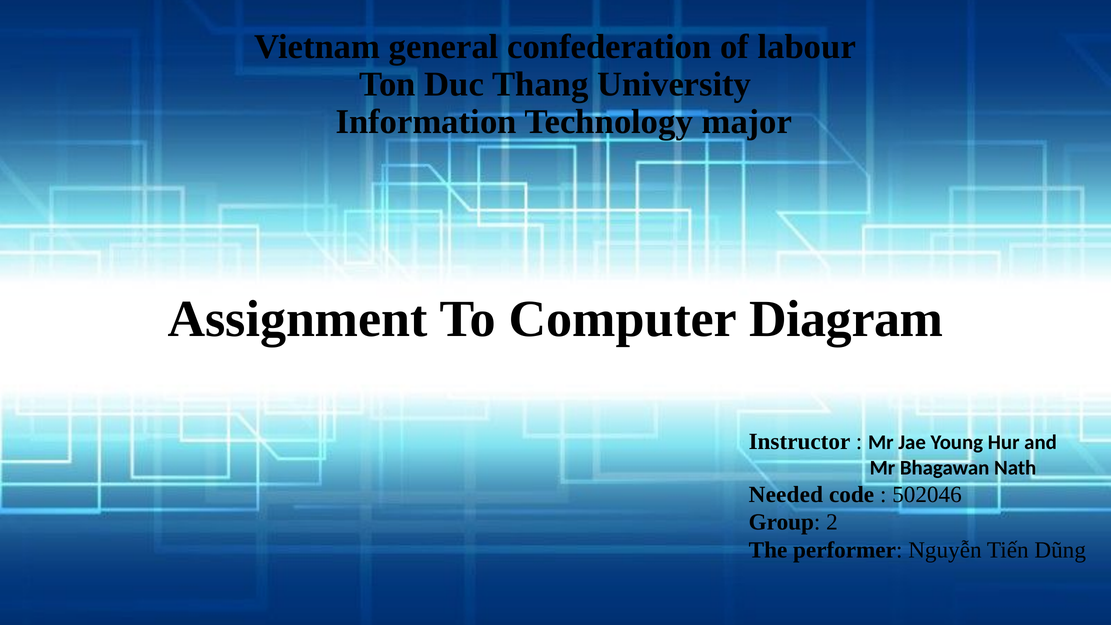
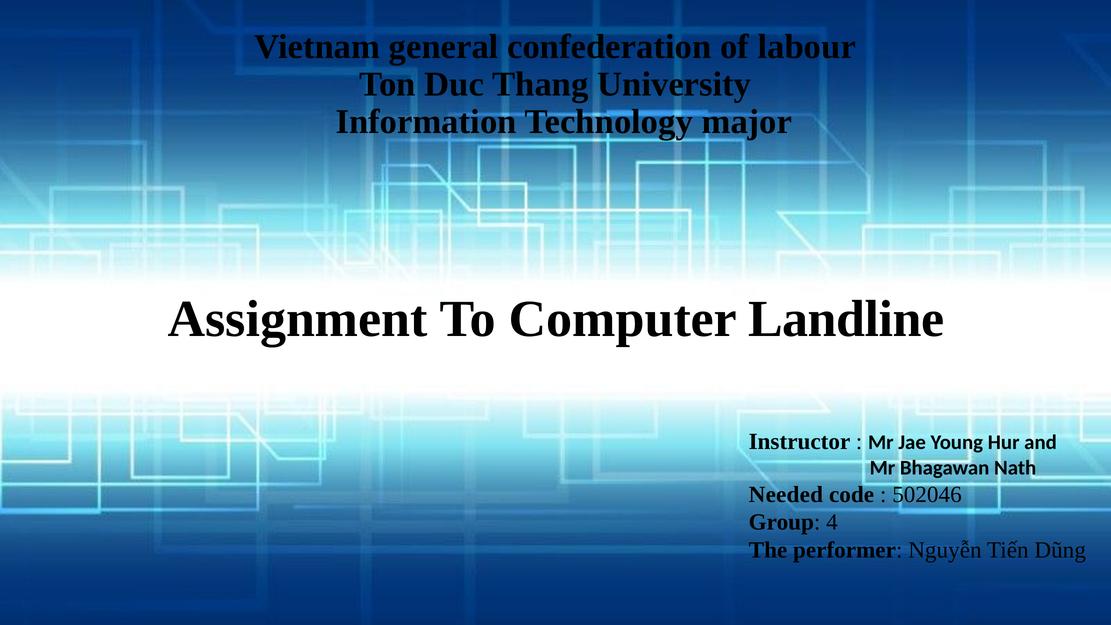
Diagram: Diagram -> Landline
2: 2 -> 4
